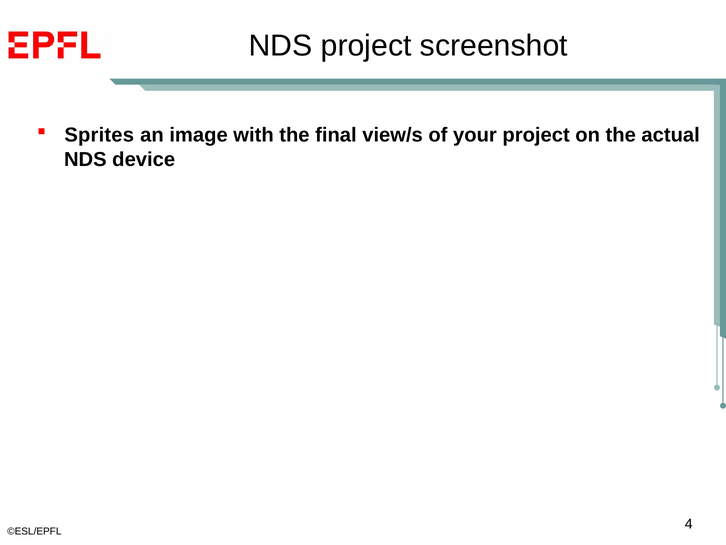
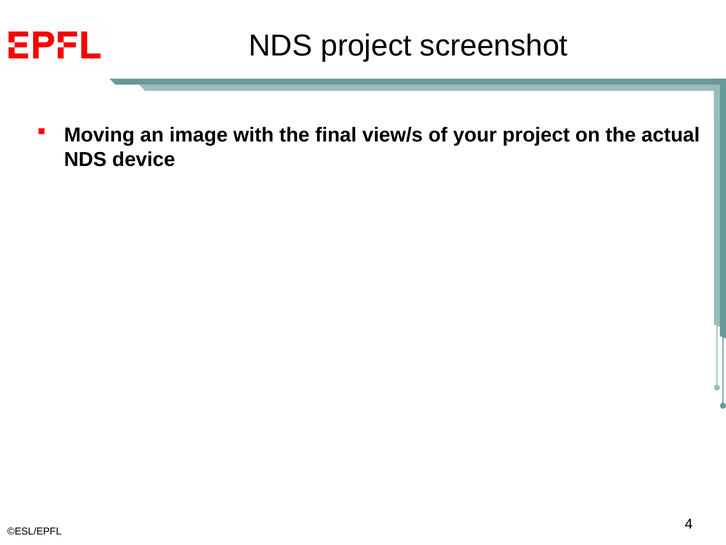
Sprites: Sprites -> Moving
